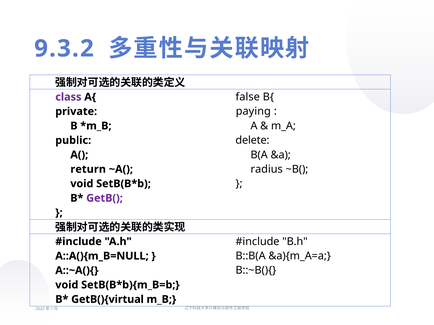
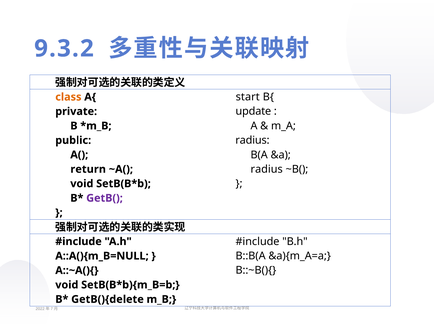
false: false -> start
class colour: purple -> orange
paying: paying -> update
delete at (252, 141): delete -> radius
GetB(){virtual: GetB(){virtual -> GetB(){delete
